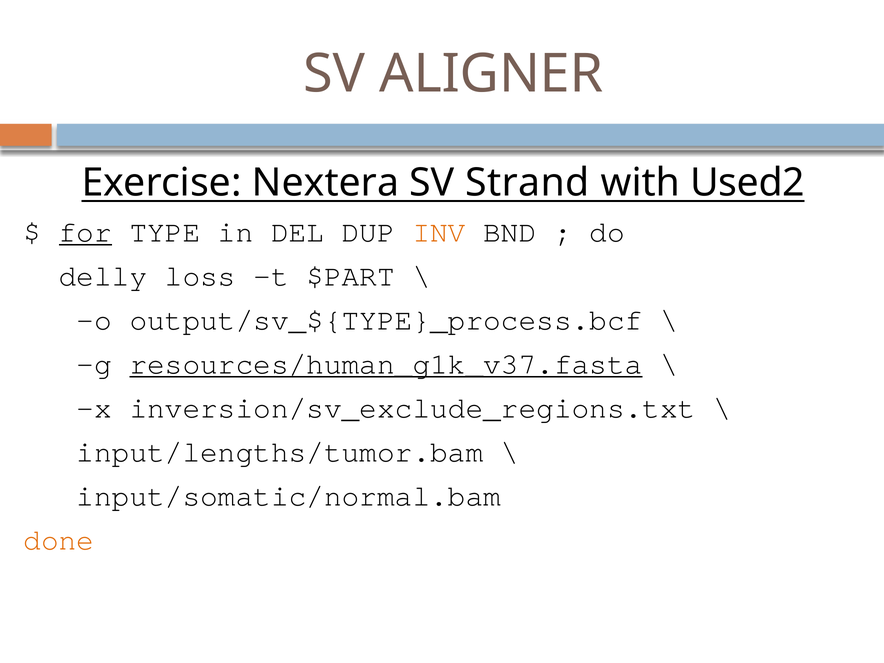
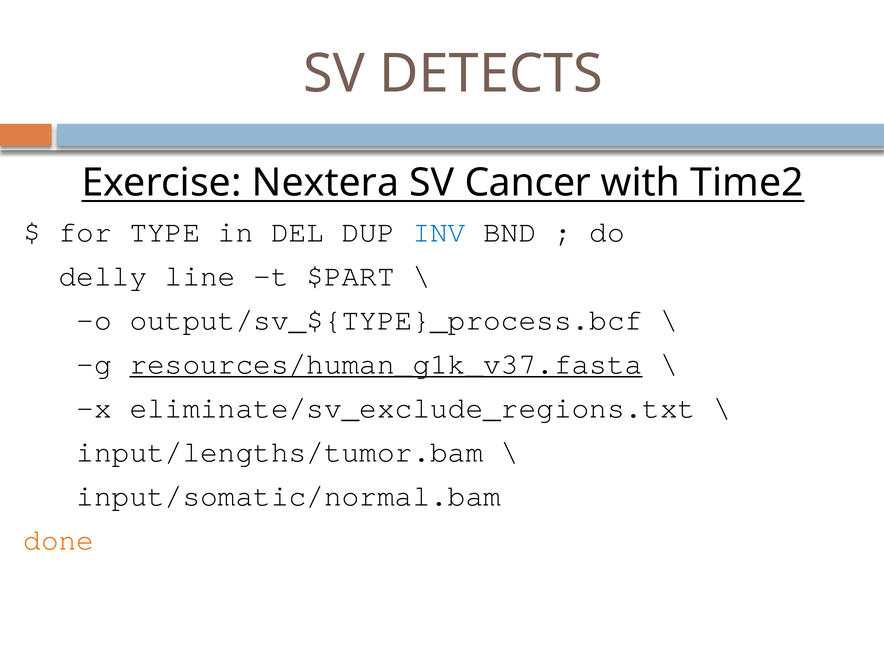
ALIGNER: ALIGNER -> DETECTS
Strand: Strand -> Cancer
Used2: Used2 -> Time2
for underline: present -> none
INV colour: orange -> blue
loss: loss -> line
inversion/sv_exclude_regions.txt: inversion/sv_exclude_regions.txt -> eliminate/sv_exclude_regions.txt
